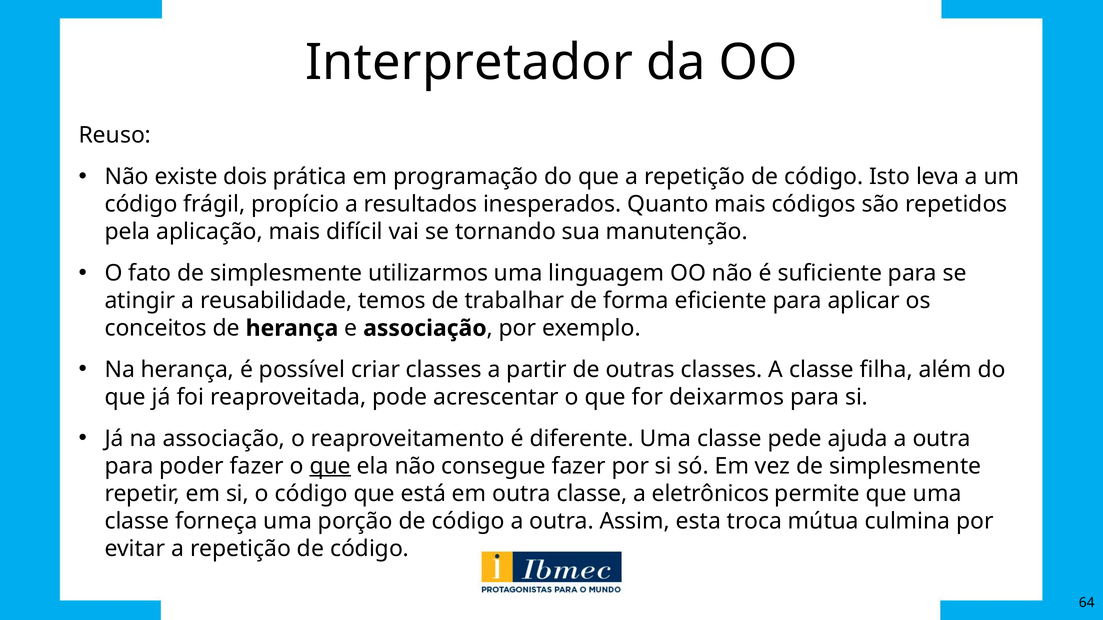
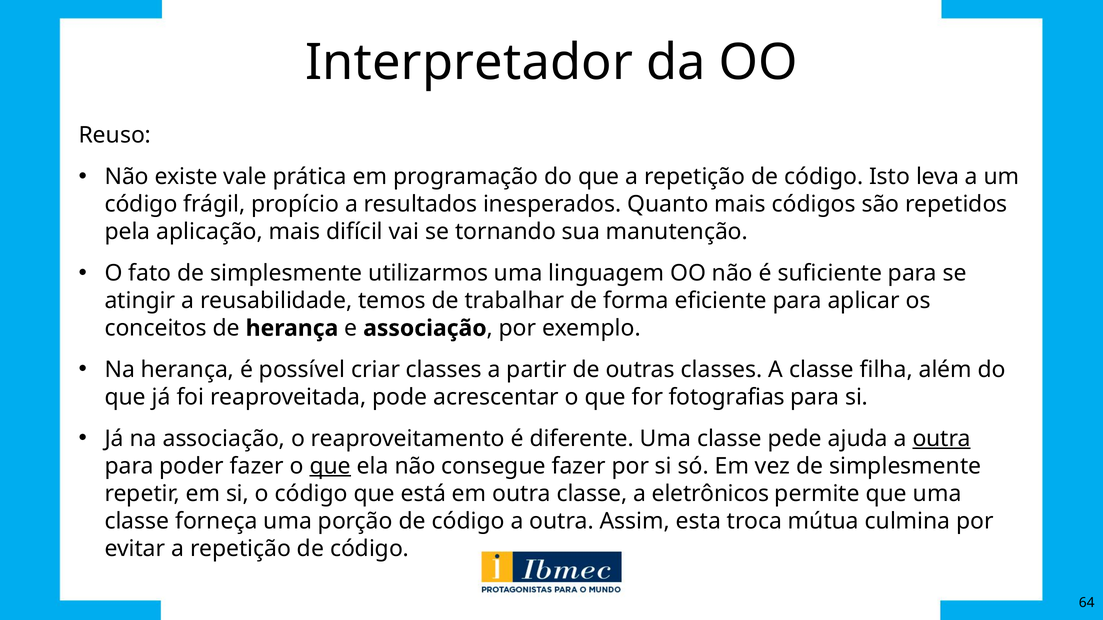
dois: dois -> vale
deixarmos: deixarmos -> fotografias
outra at (942, 439) underline: none -> present
